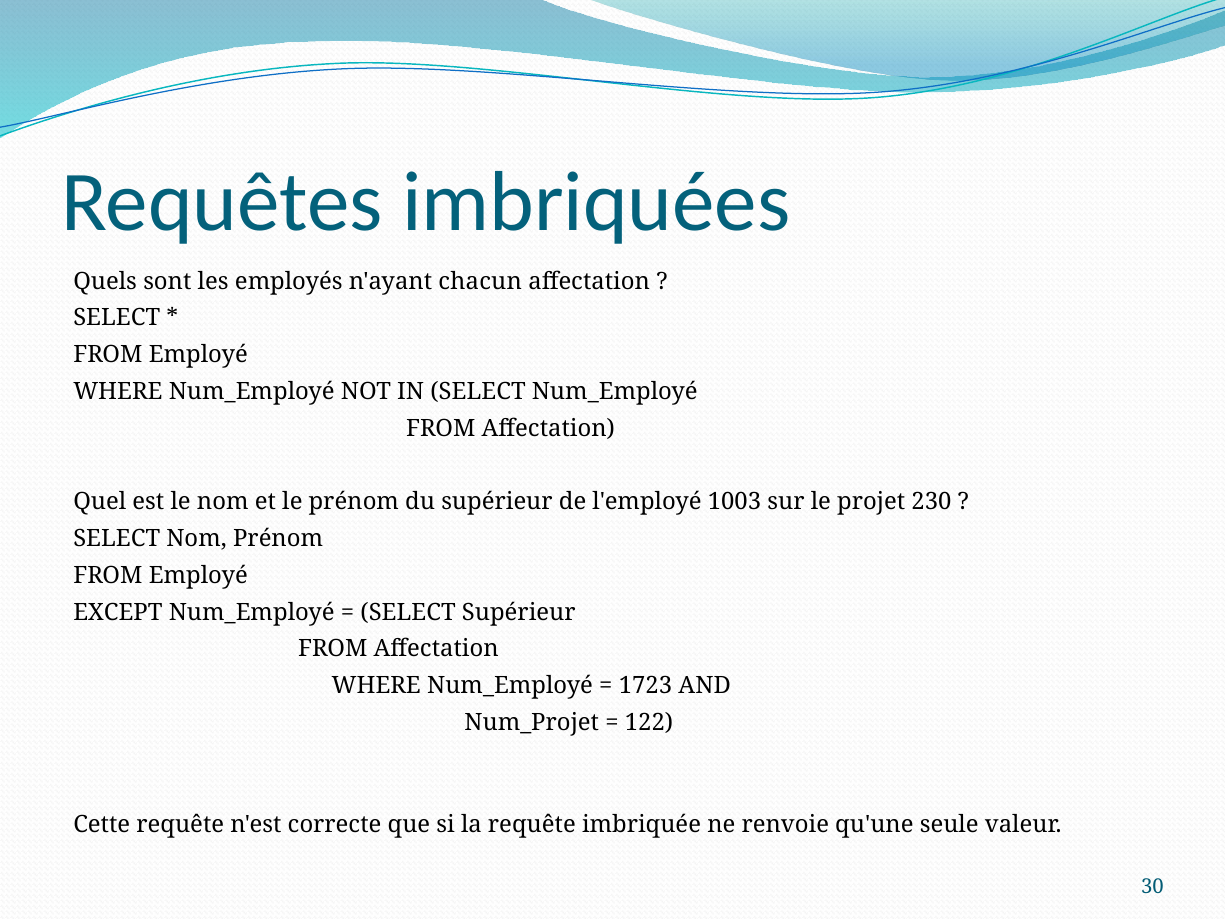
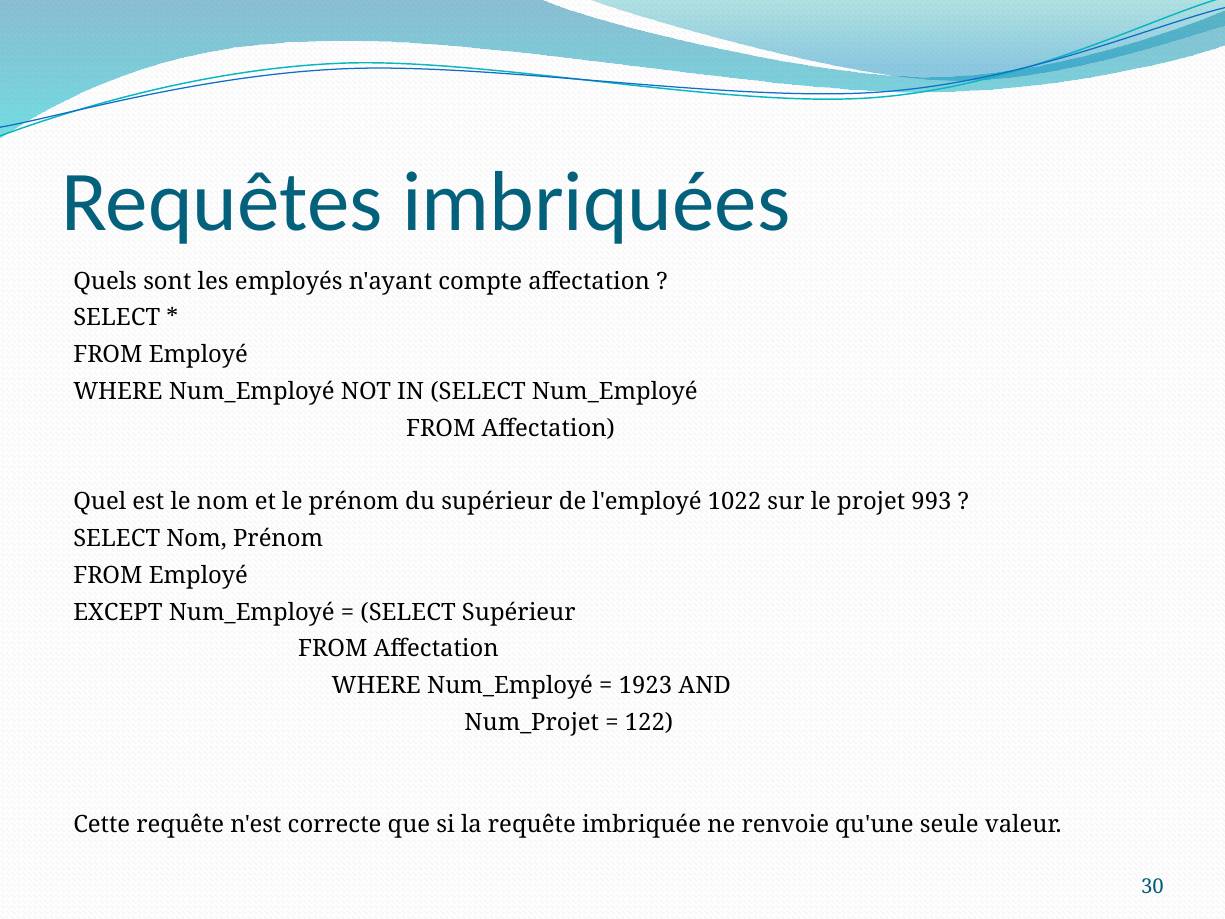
chacun: chacun -> compte
1003: 1003 -> 1022
230: 230 -> 993
1723: 1723 -> 1923
